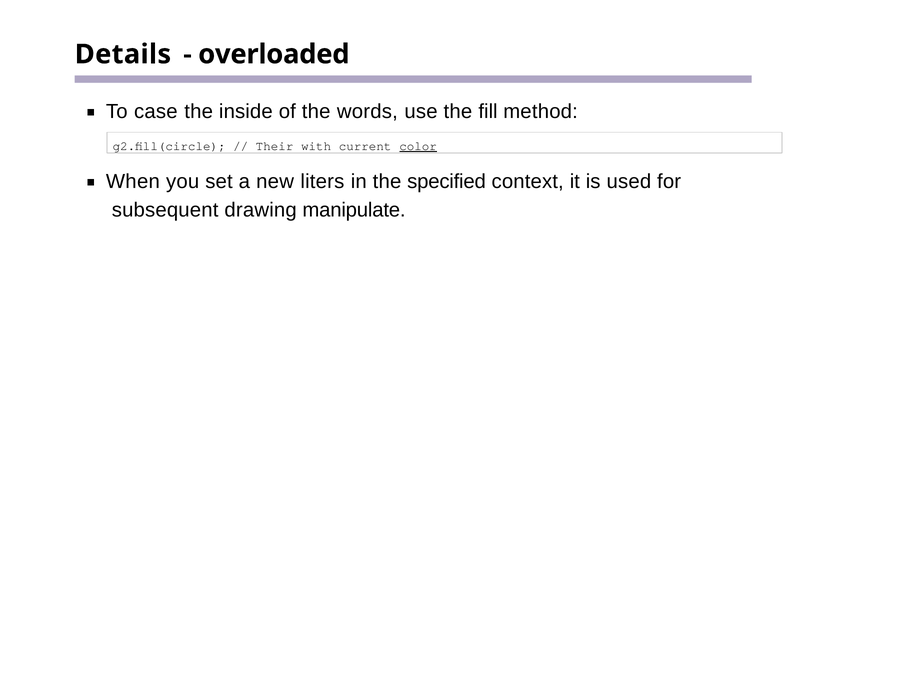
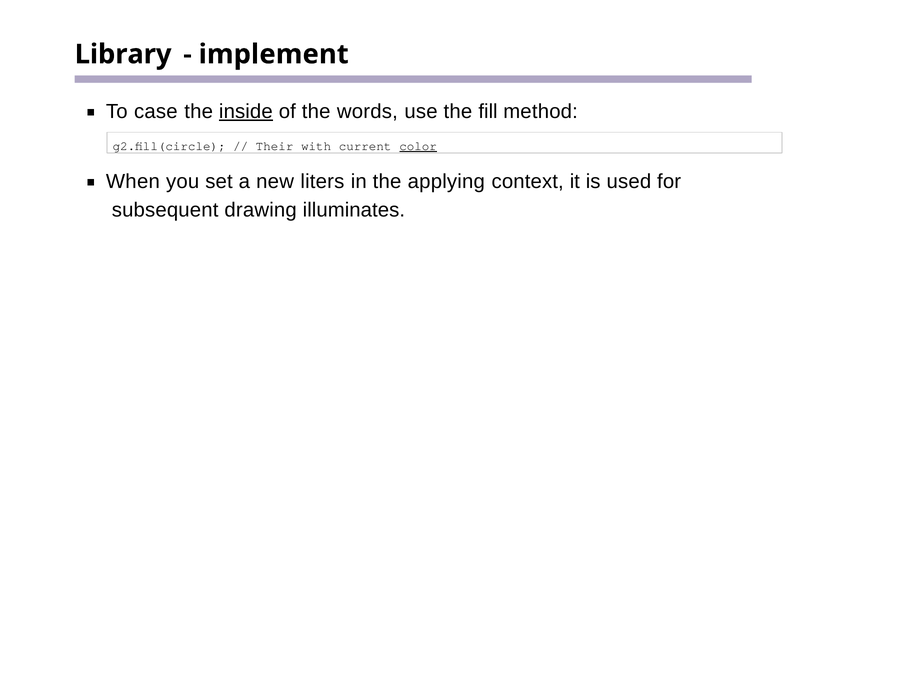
Details: Details -> Library
overloaded: overloaded -> implement
inside underline: none -> present
specified: specified -> applying
manipulate: manipulate -> illuminates
